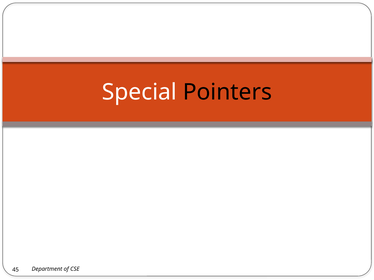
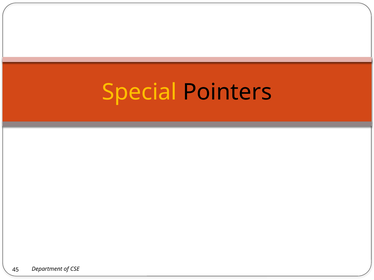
Special colour: white -> yellow
